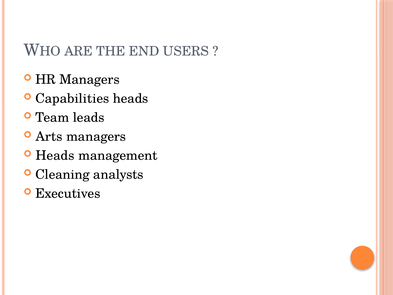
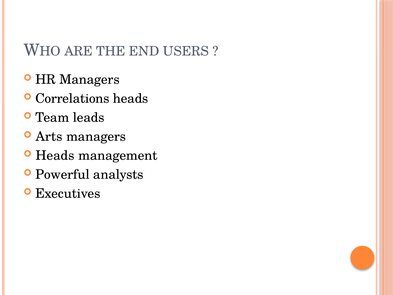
Capabilities: Capabilities -> Correlations
Cleaning: Cleaning -> Powerful
